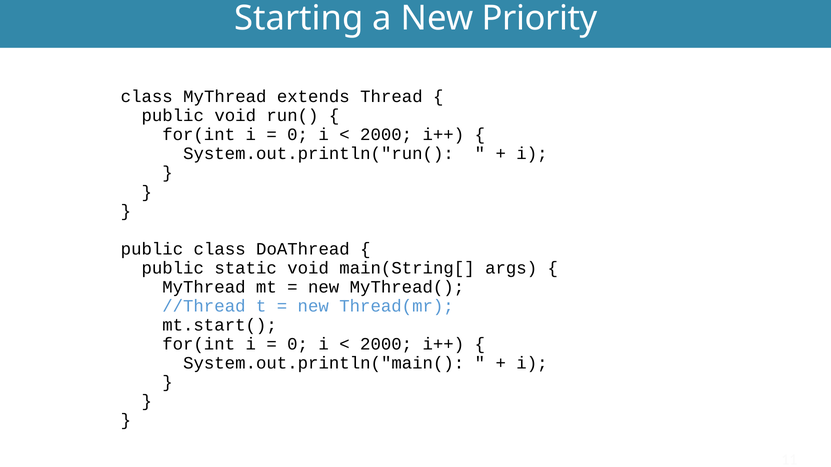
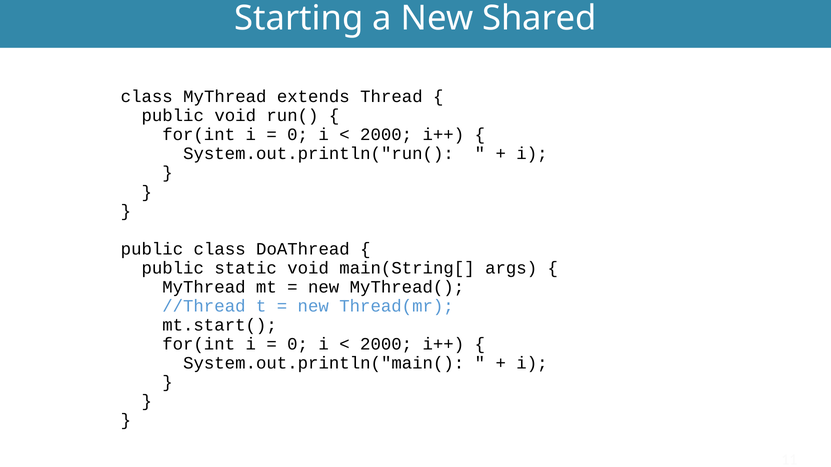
Priority: Priority -> Shared
